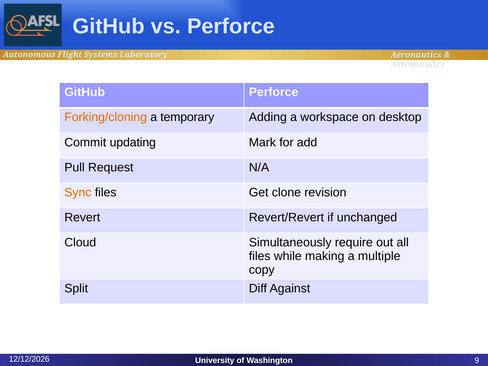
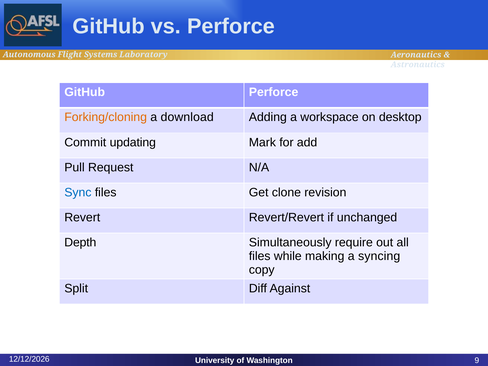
temporary: temporary -> download
Sync colour: orange -> blue
Cloud: Cloud -> Depth
multiple: multiple -> syncing
